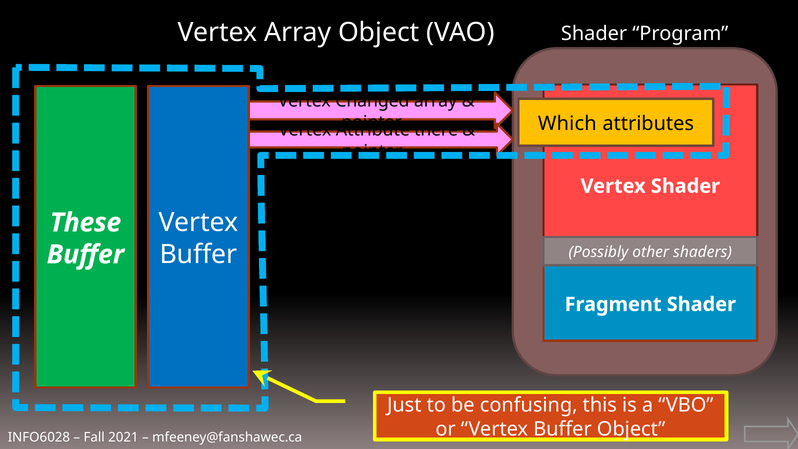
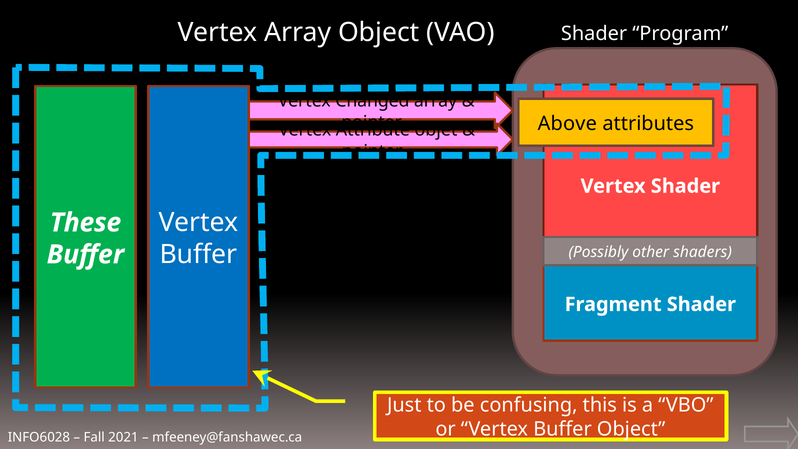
Which: Which -> Above
there: there -> objet
